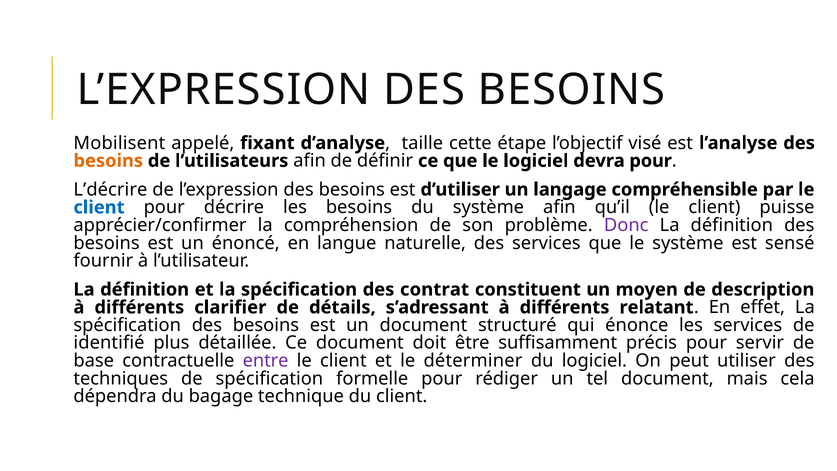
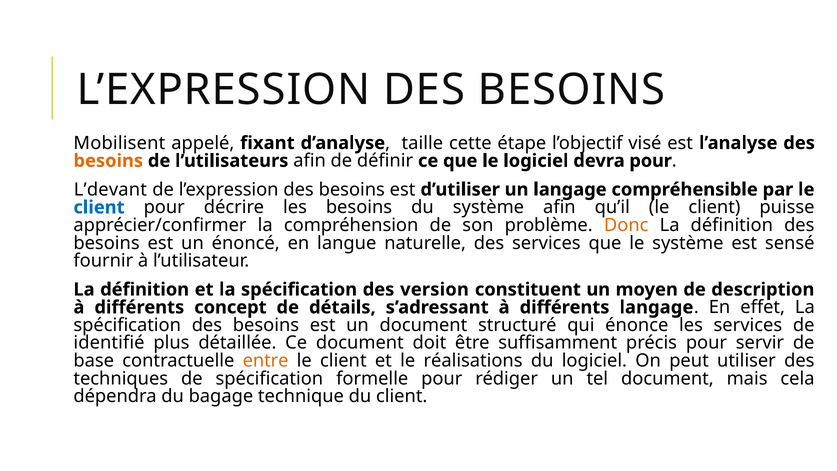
L’décrire: L’décrire -> L’devant
Donc colour: purple -> orange
contrat: contrat -> version
clarifier: clarifier -> concept
différents relatant: relatant -> langage
entre colour: purple -> orange
déterminer: déterminer -> réalisations
